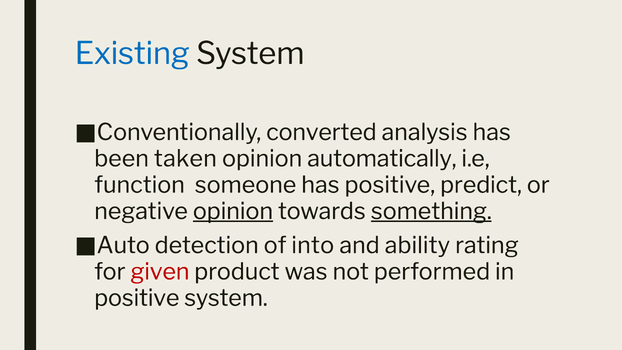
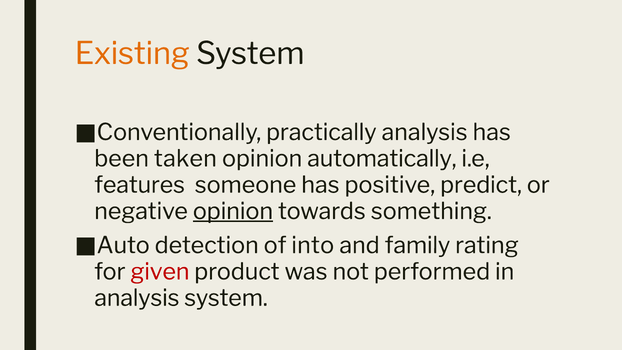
Existing colour: blue -> orange
converted: converted -> practically
function: function -> features
something underline: present -> none
ability: ability -> family
positive at (137, 298): positive -> analysis
